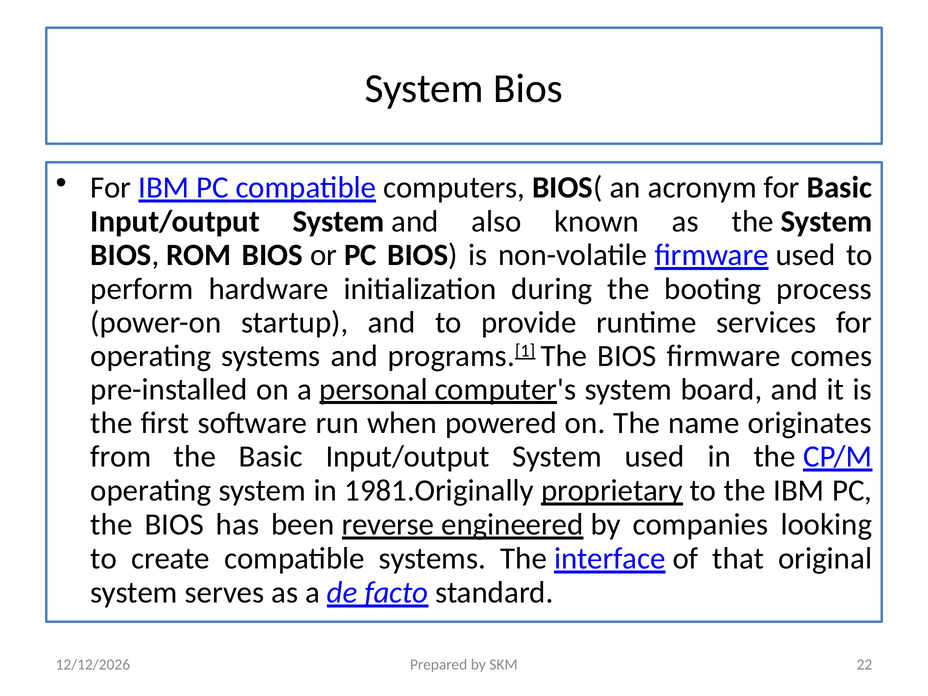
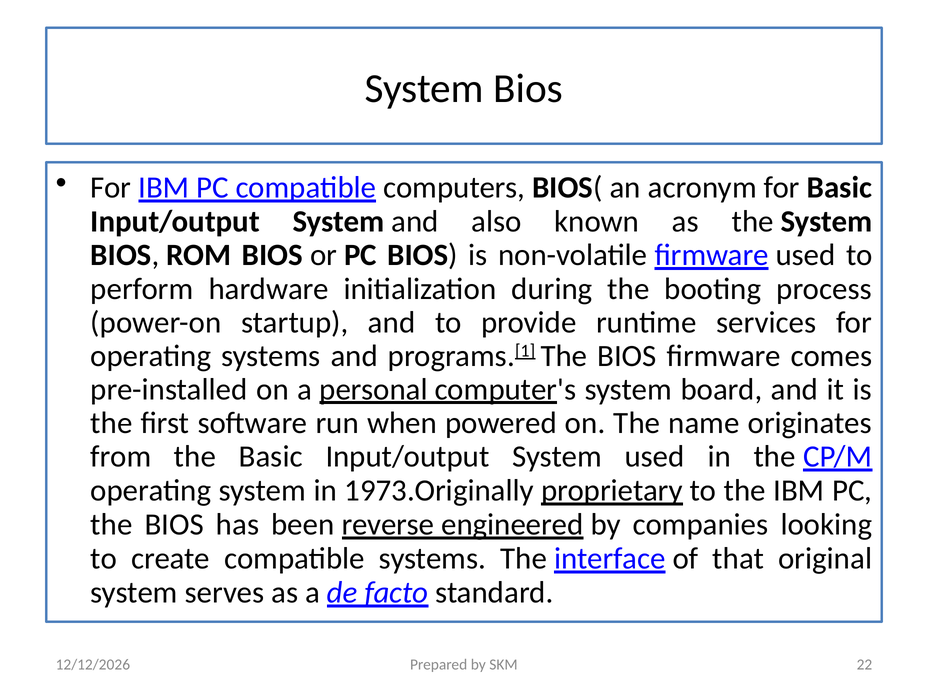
1981.Originally: 1981.Originally -> 1973.Originally
